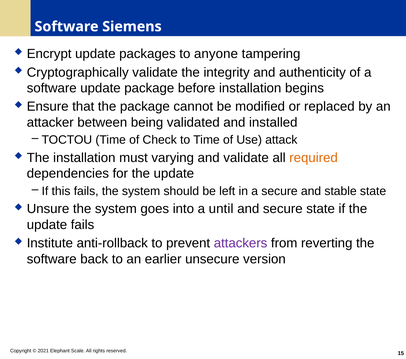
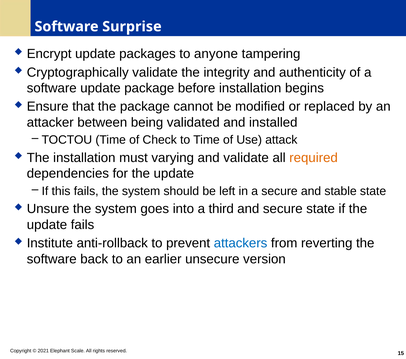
Siemens: Siemens -> Surprise
until: until -> third
attackers colour: purple -> blue
